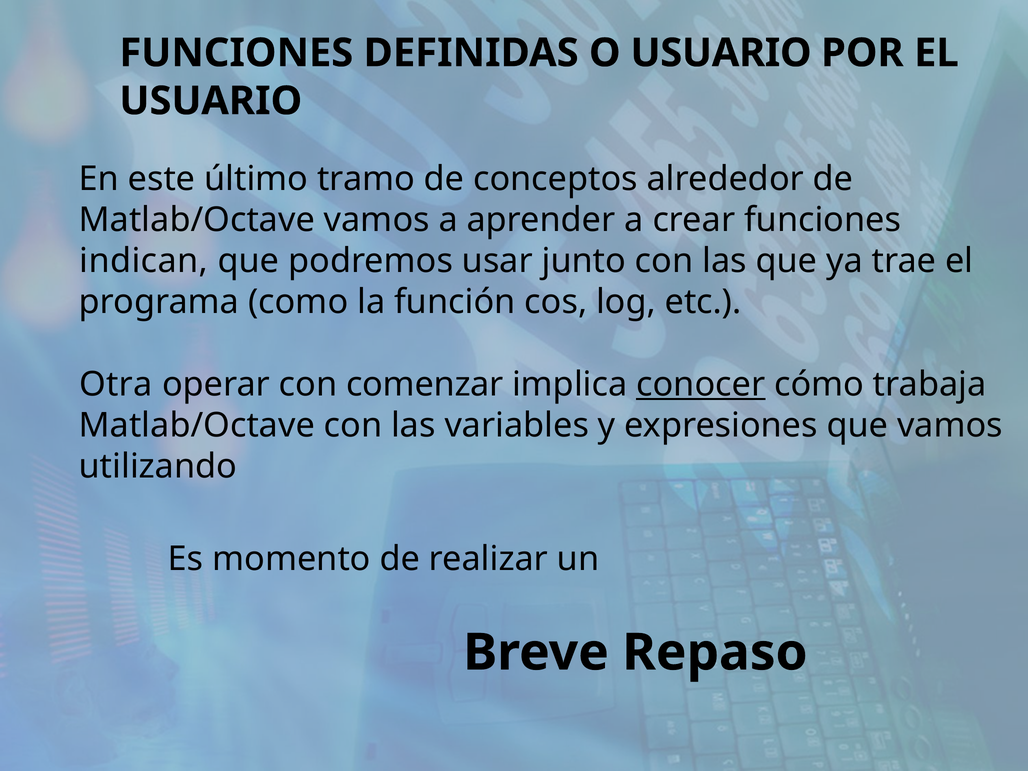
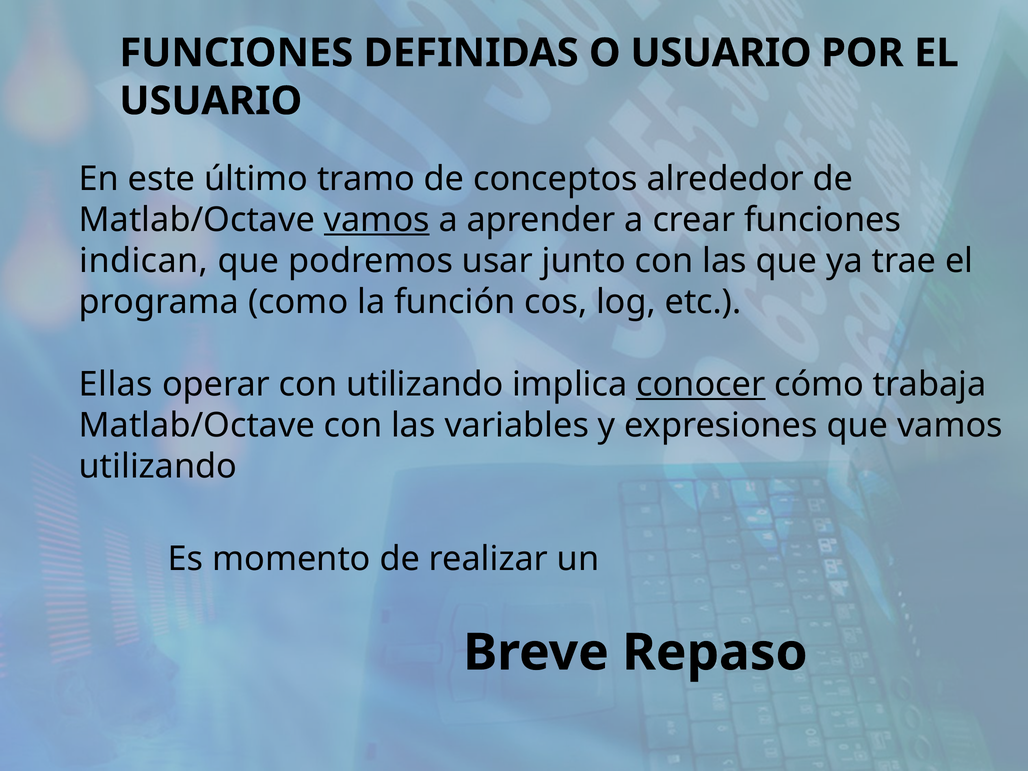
vamos at (377, 220) underline: none -> present
Otra: Otra -> Ellas
con comenzar: comenzar -> utilizando
